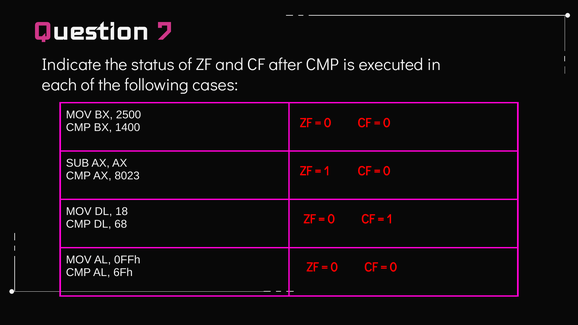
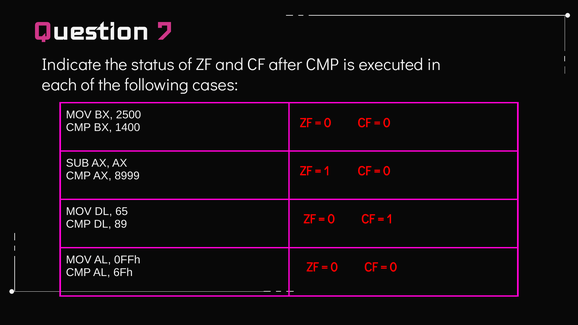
8023: 8023 -> 8999
18: 18 -> 65
68: 68 -> 89
